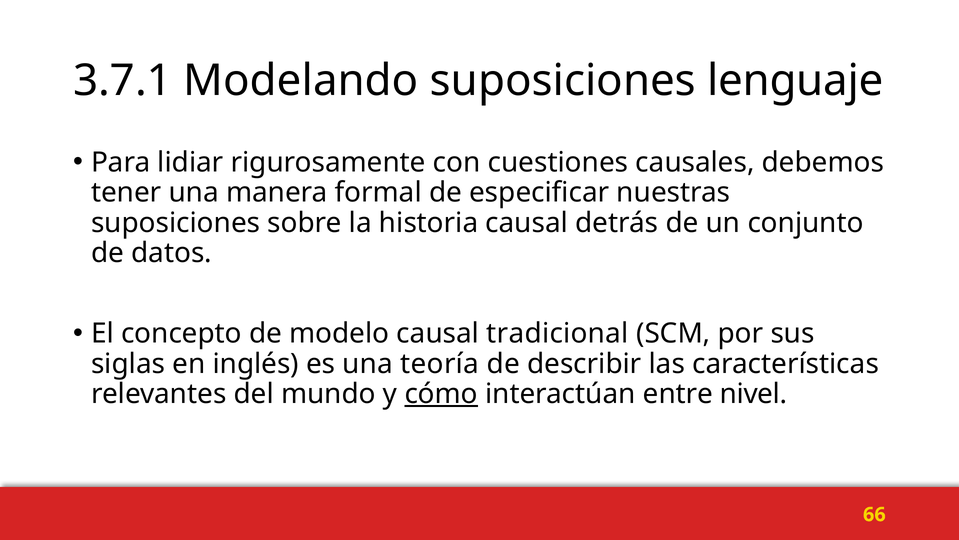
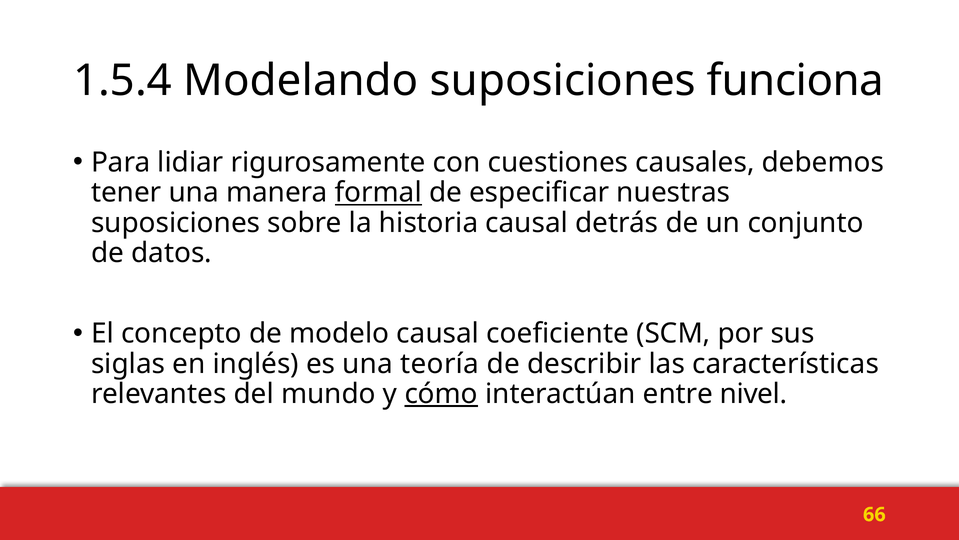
3.7.1: 3.7.1 -> 1.5.4
lenguaje: lenguaje -> funciona
formal underline: none -> present
tradicional: tradicional -> coeficiente
